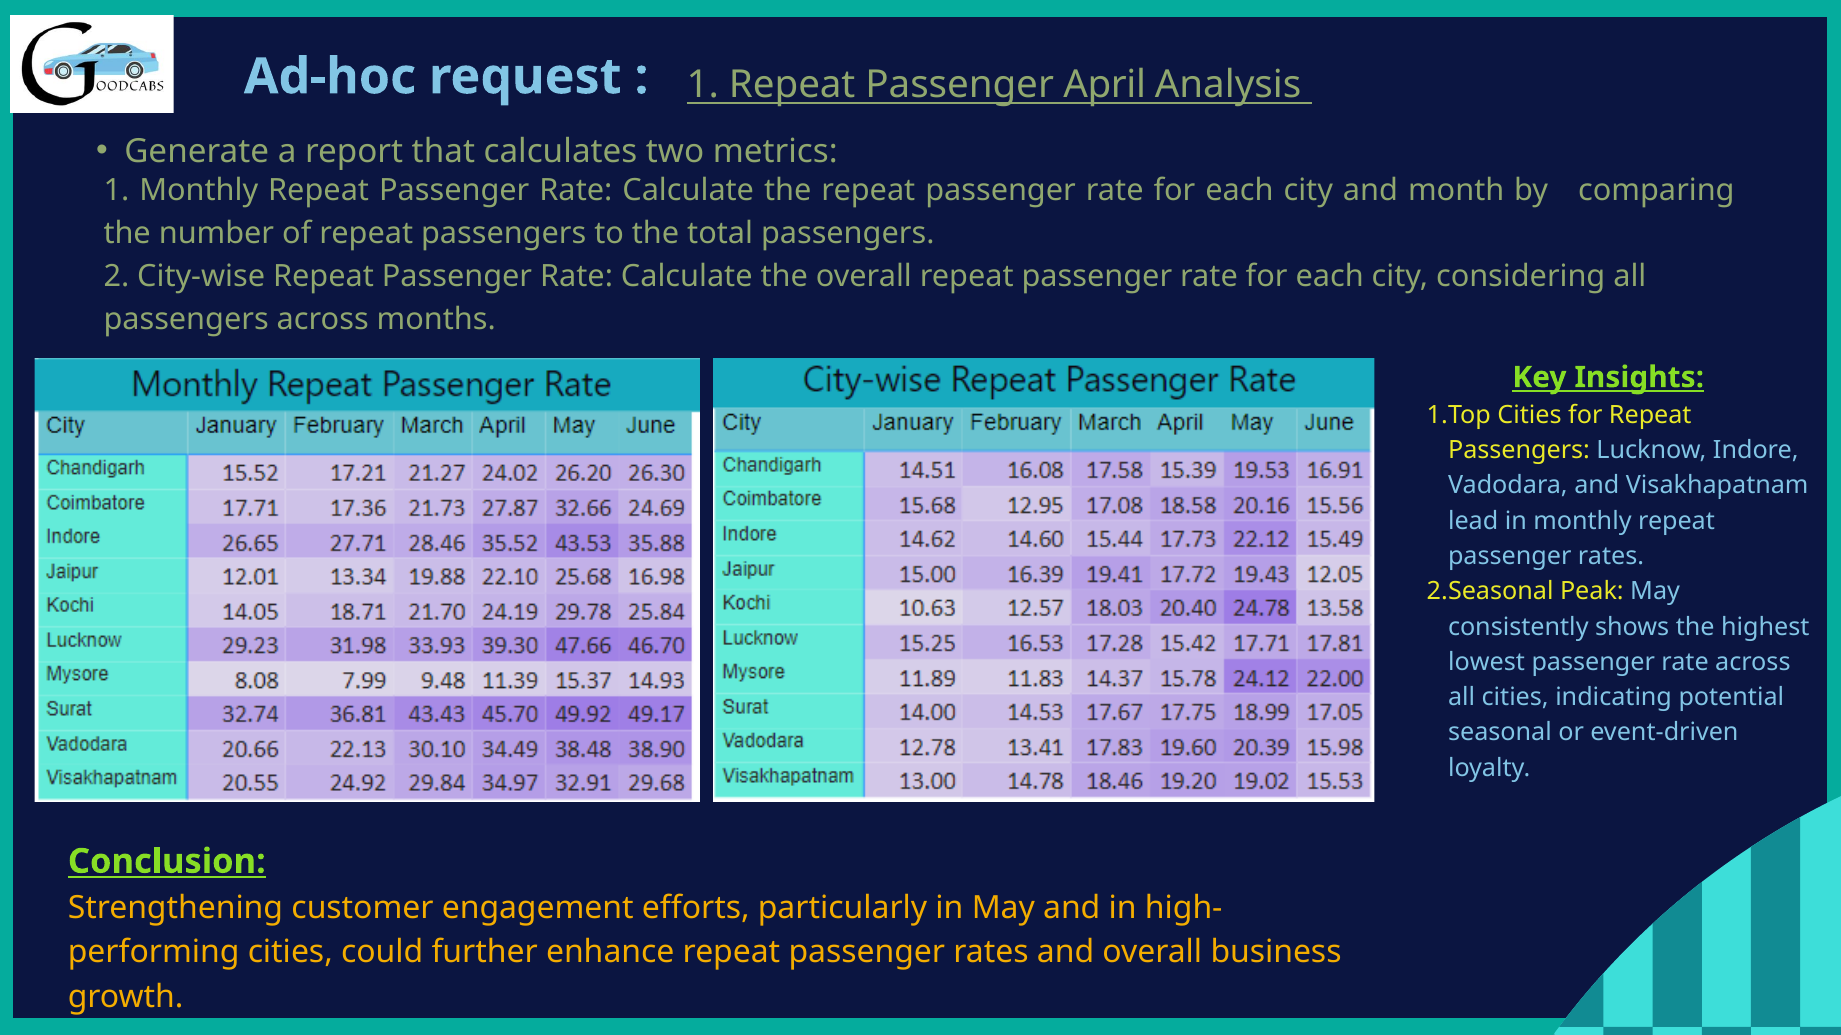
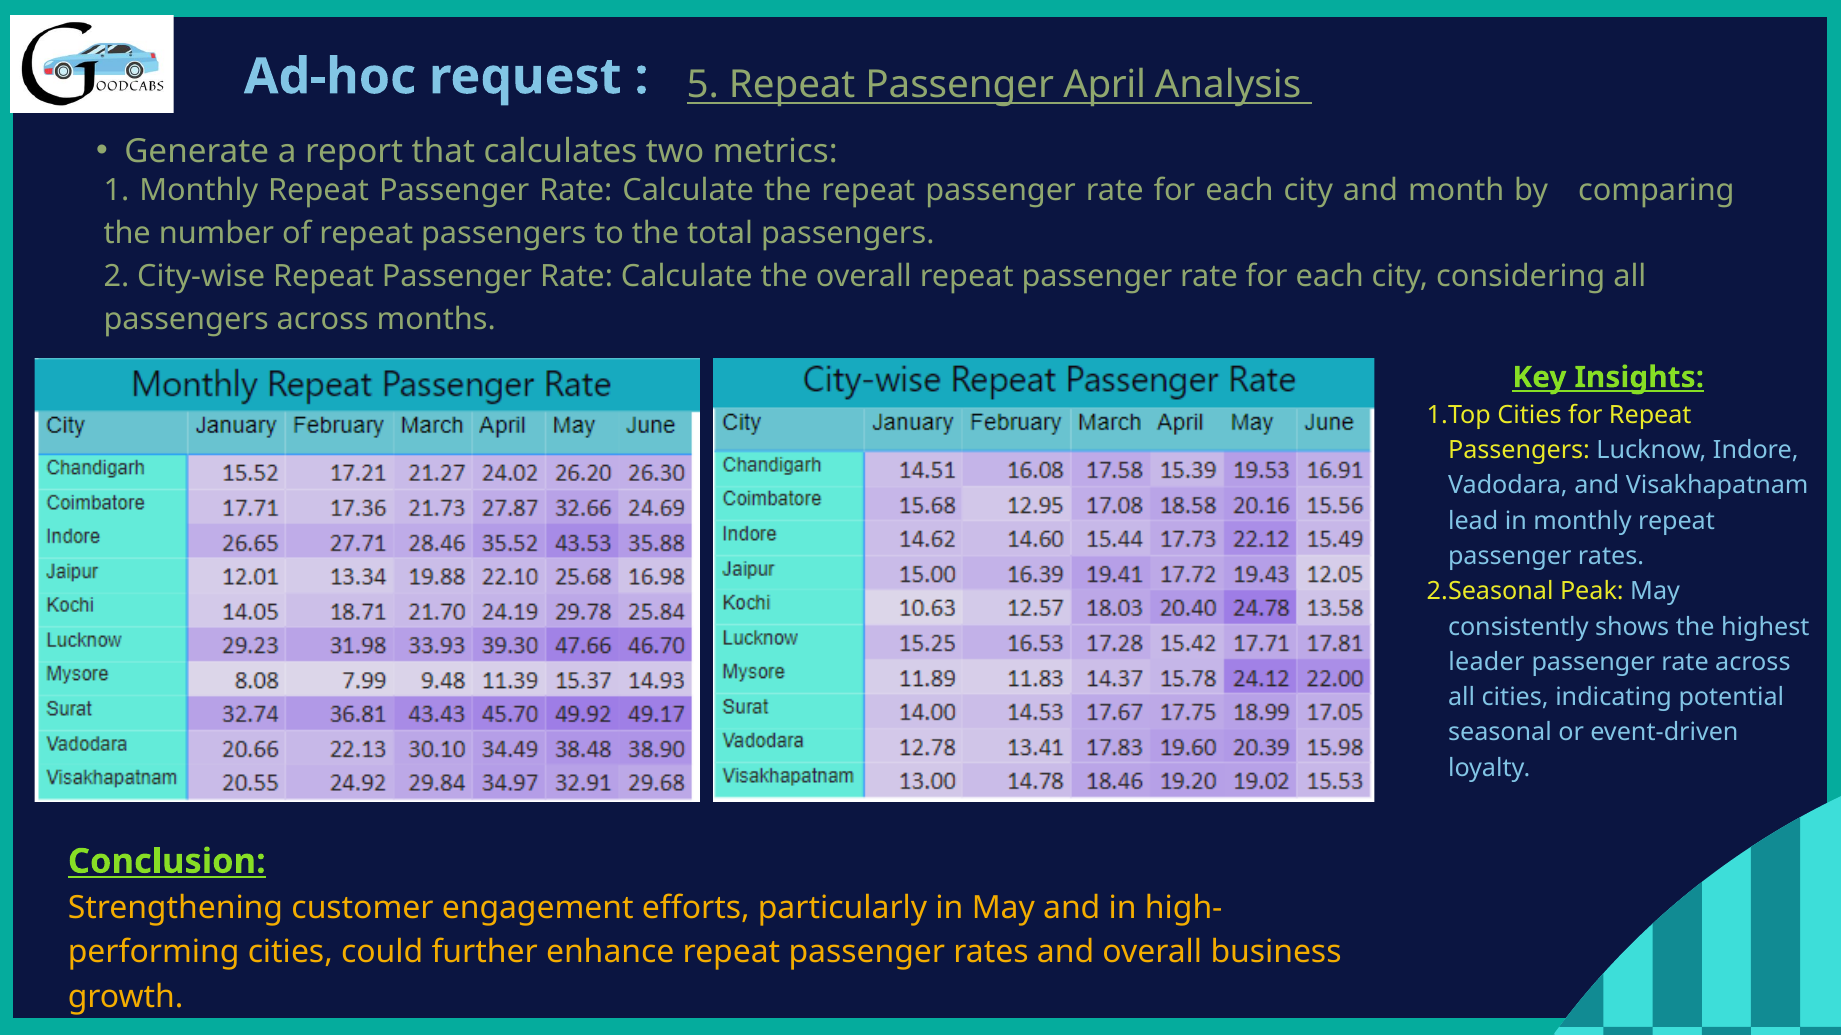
1 at (703, 85): 1 -> 5
lowest: lowest -> leader
